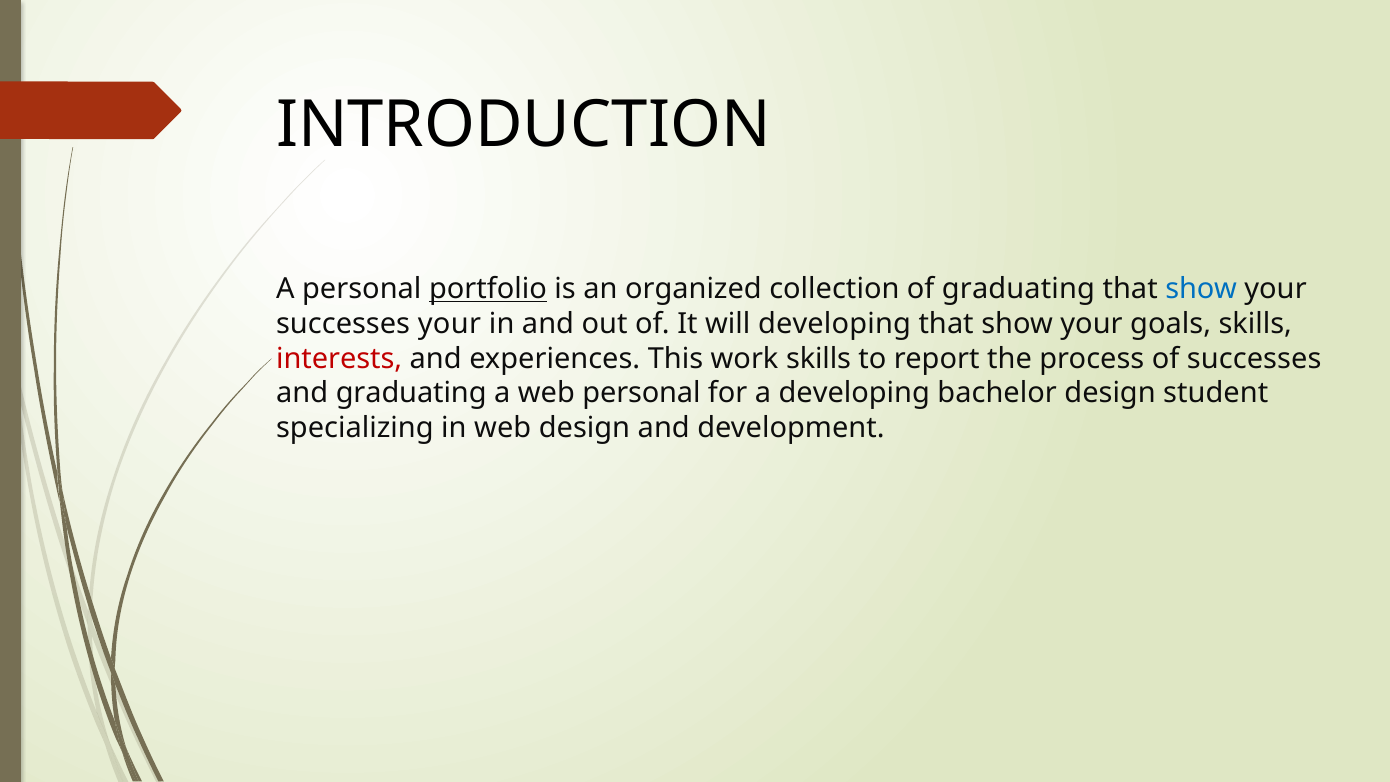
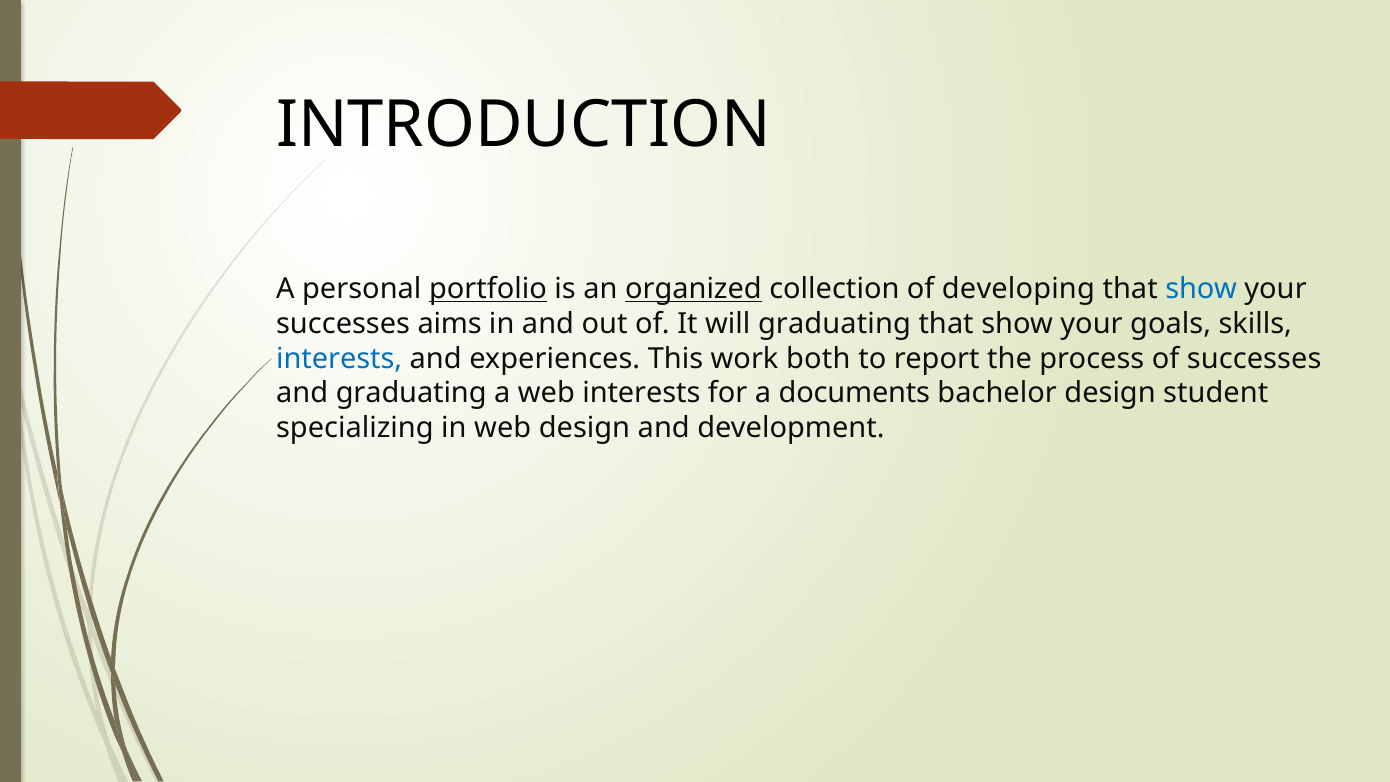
organized underline: none -> present
of graduating: graduating -> developing
successes your: your -> aims
will developing: developing -> graduating
interests at (339, 359) colour: red -> blue
work skills: skills -> both
web personal: personal -> interests
a developing: developing -> documents
